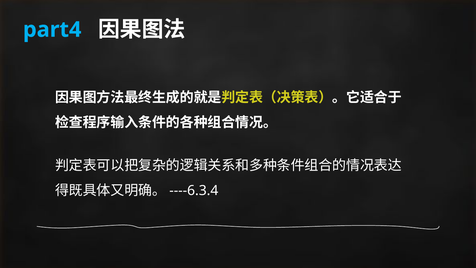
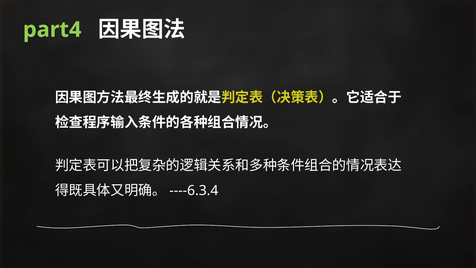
part4 colour: light blue -> light green
